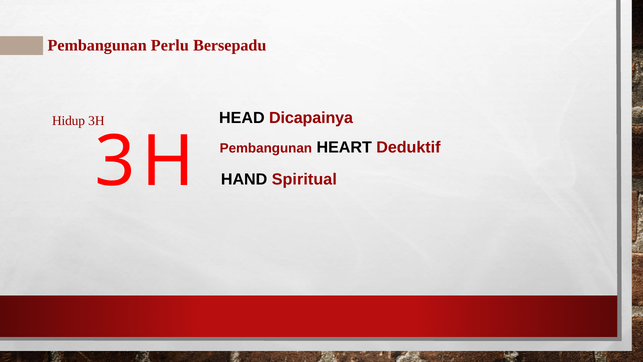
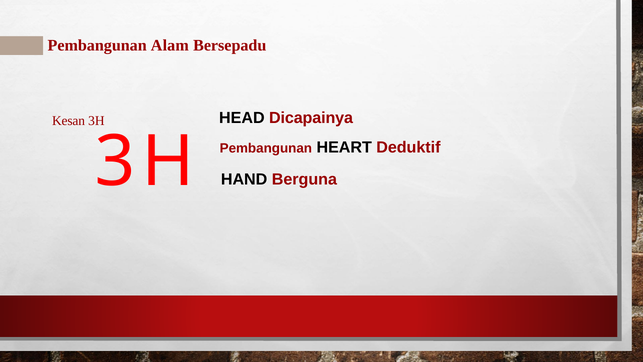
Perlu: Perlu -> Alam
Hidup: Hidup -> Kesan
Spiritual: Spiritual -> Berguna
